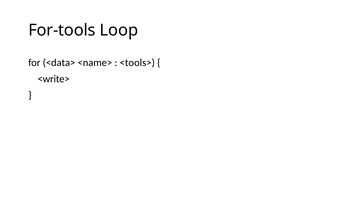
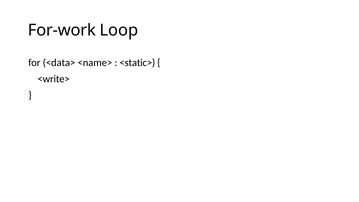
For-tools: For-tools -> For-work
<tools>: <tools> -> <static>
